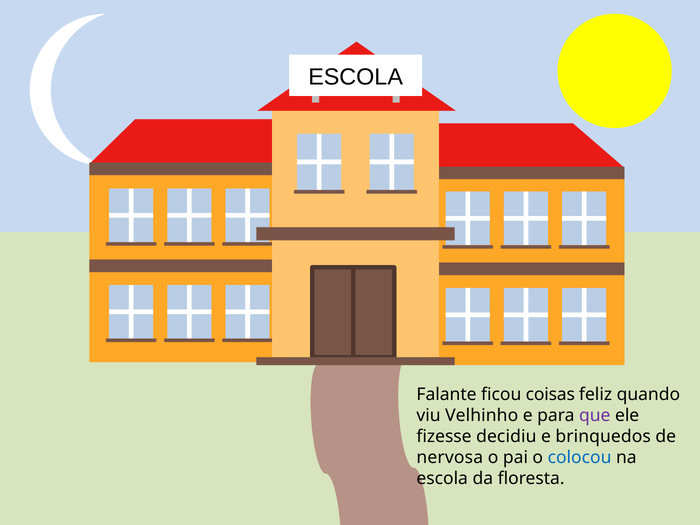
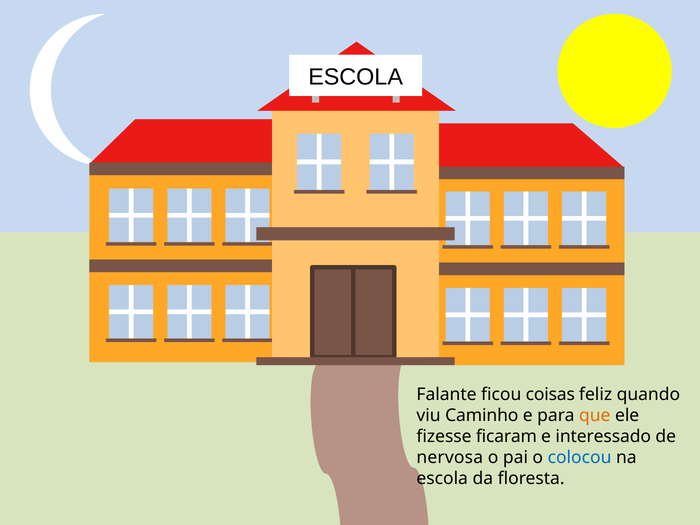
Velhinho: Velhinho -> Caminho
que colour: purple -> orange
decidiu: decidiu -> ficaram
brinquedos: brinquedos -> interessado
